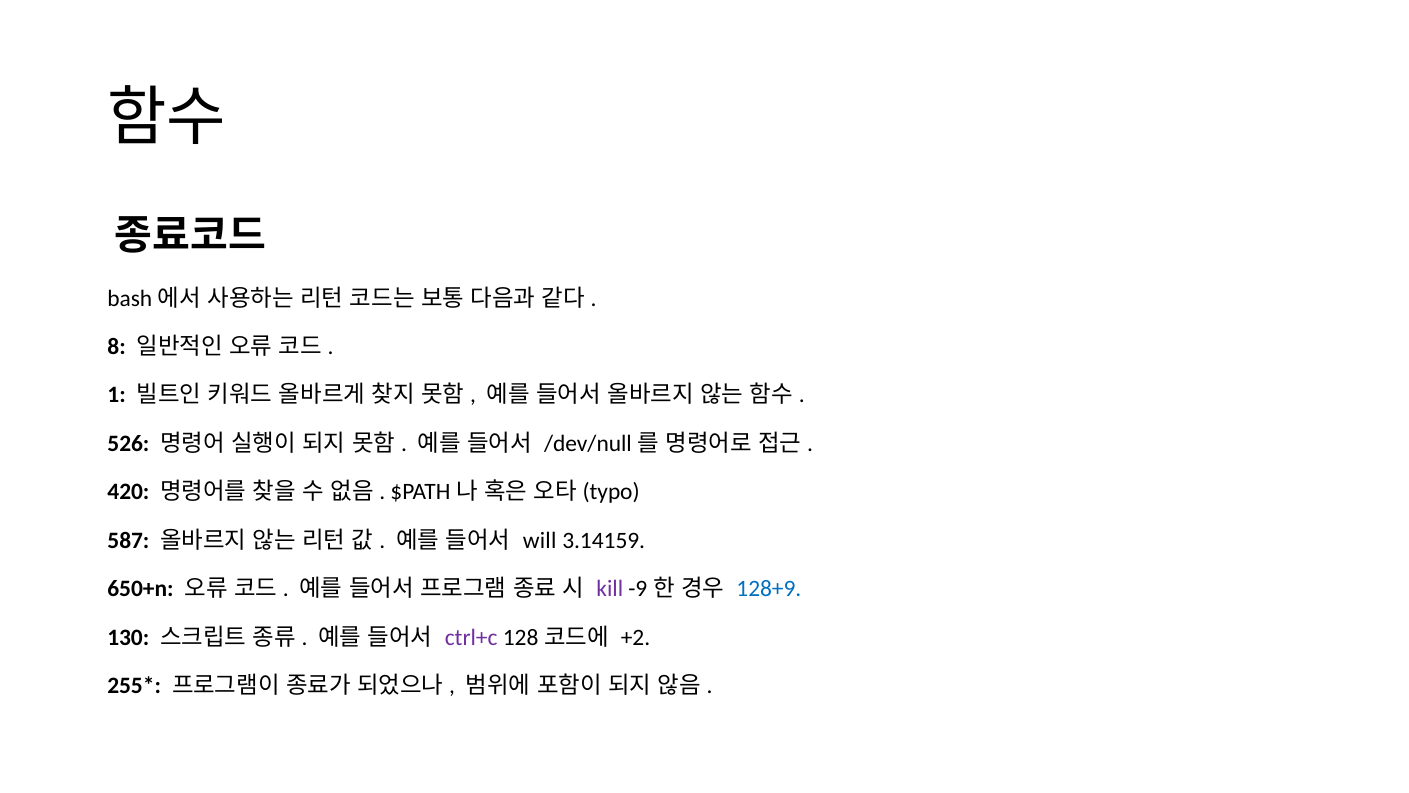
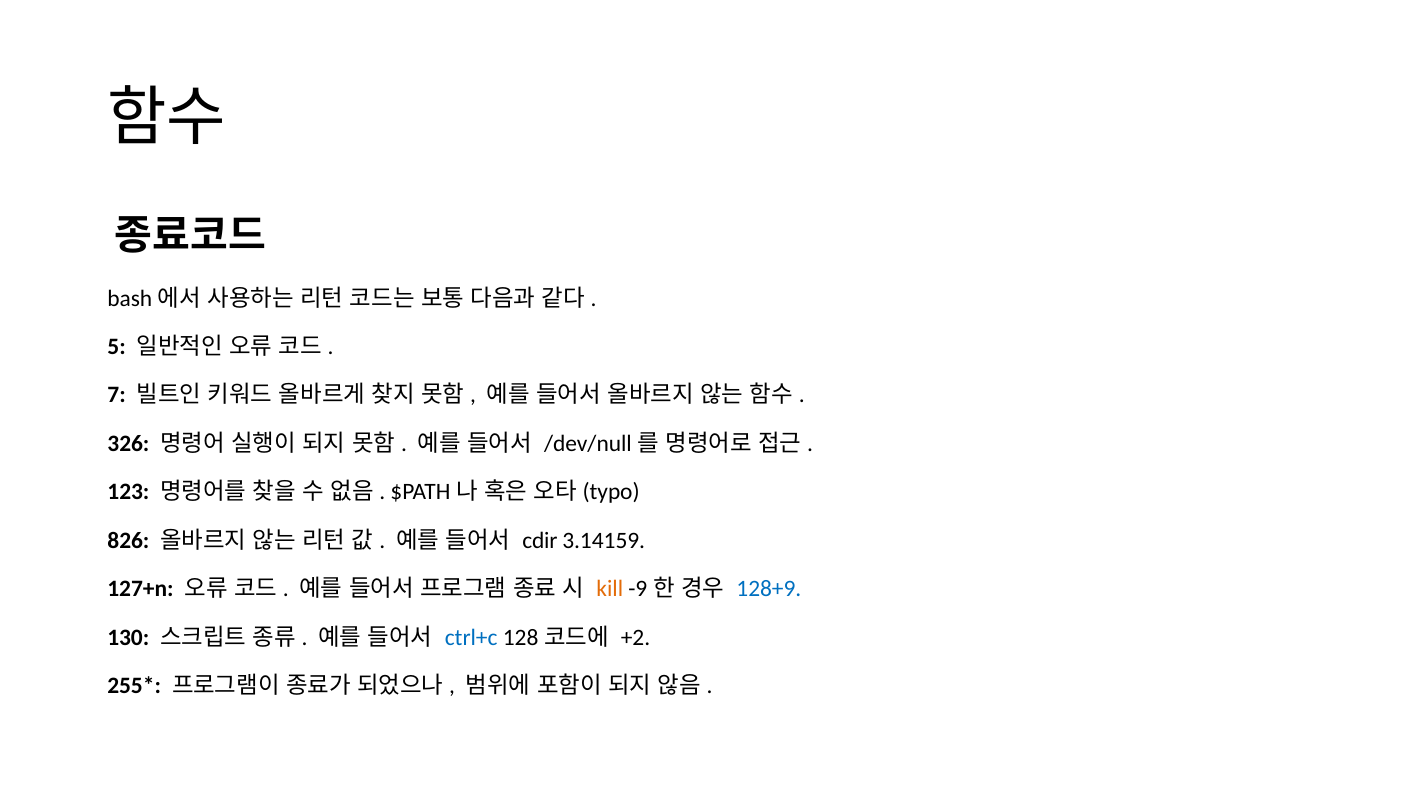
8: 8 -> 5
1: 1 -> 7
526: 526 -> 326
420: 420 -> 123
587: 587 -> 826
will: will -> cdir
650+n: 650+n -> 127+n
kill colour: purple -> orange
ctrl+c colour: purple -> blue
